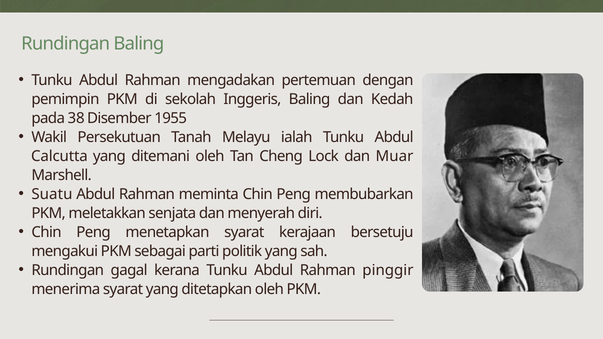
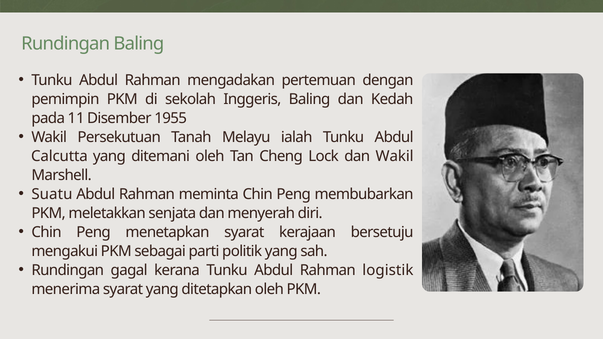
38: 38 -> 11
dan Muar: Muar -> Wakil
pinggir: pinggir -> logistik
